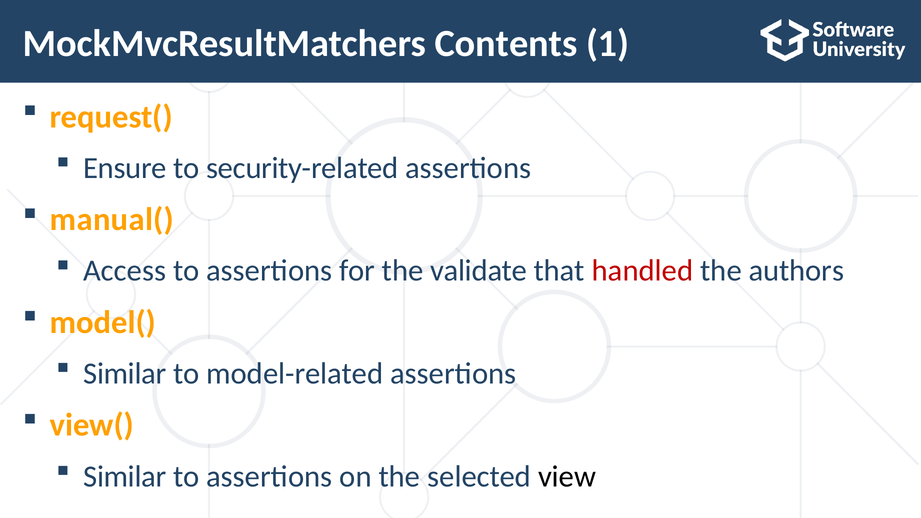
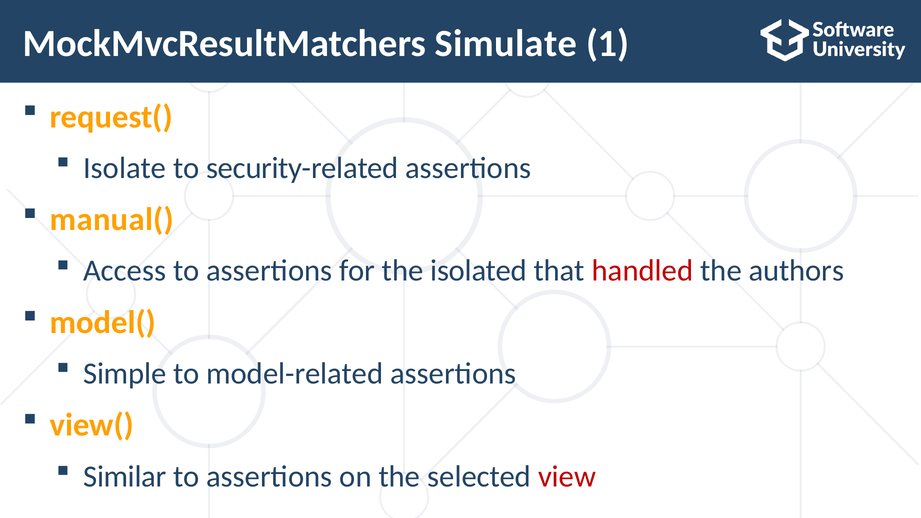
Contents: Contents -> Simulate
Ensure: Ensure -> Isolate
validate: validate -> isolated
Similar at (125, 374): Similar -> Simple
view colour: black -> red
